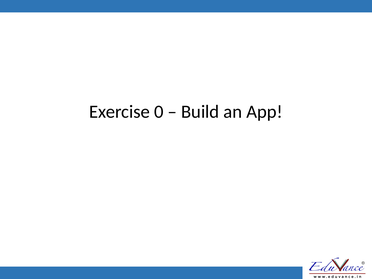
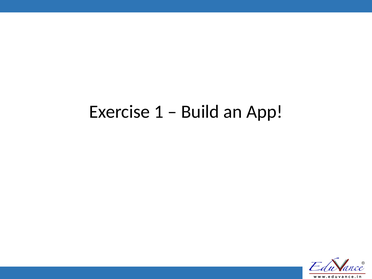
0: 0 -> 1
